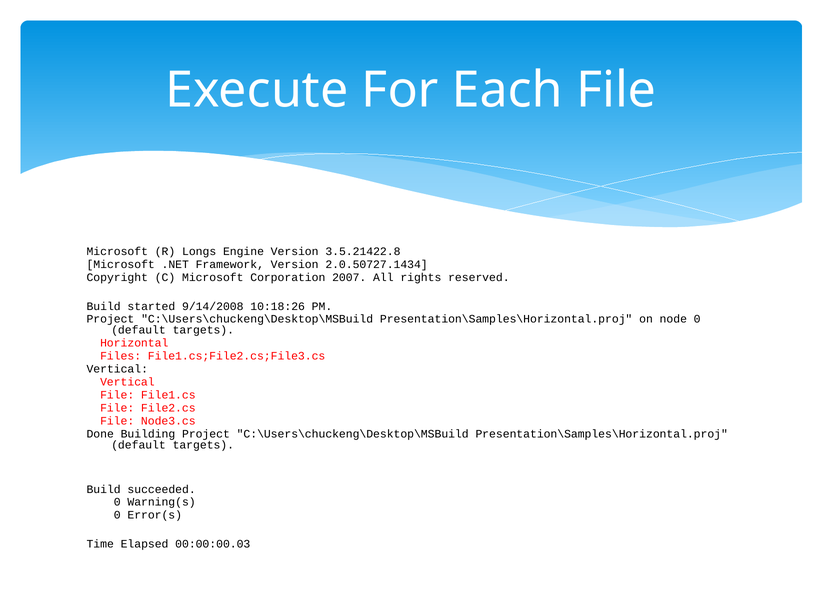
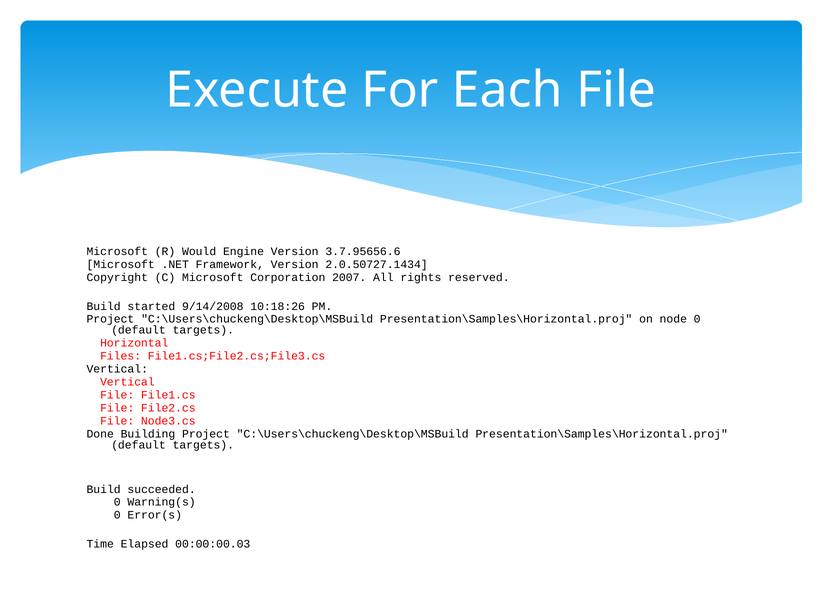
Longs: Longs -> Would
3.5.21422.8: 3.5.21422.8 -> 3.7.95656.6
